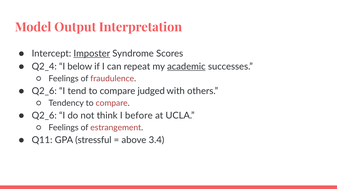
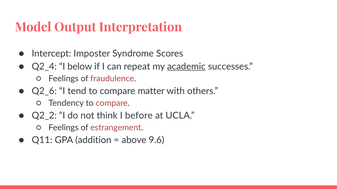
Imposter underline: present -> none
judged: judged -> matter
Q2_6 at (44, 116): Q2_6 -> Q2_2
stressful: stressful -> addition
3.4: 3.4 -> 9.6
